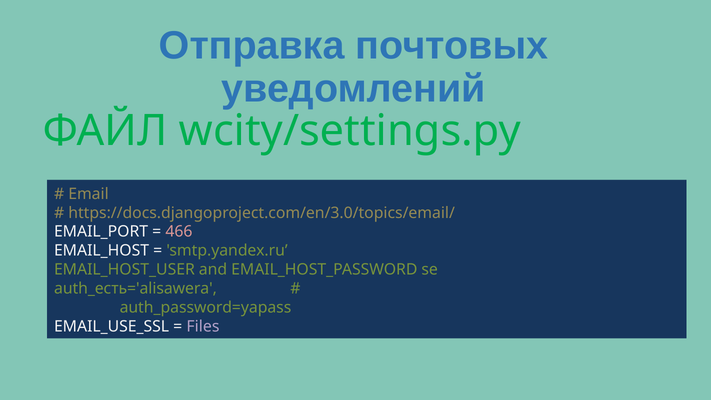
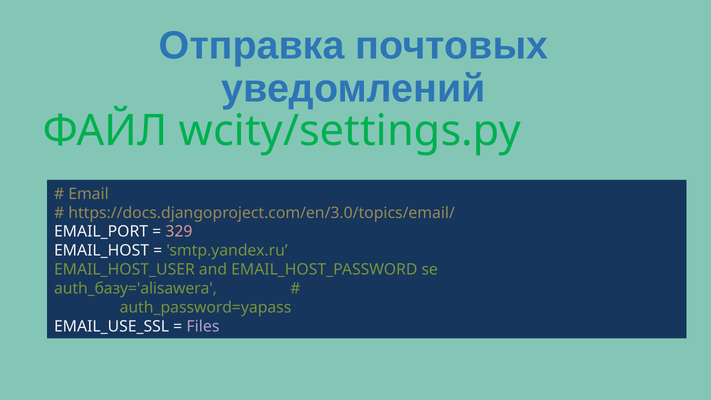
466: 466 -> 329
auth_есть='alisawera: auth_есть='alisawera -> auth_базу='alisawera
